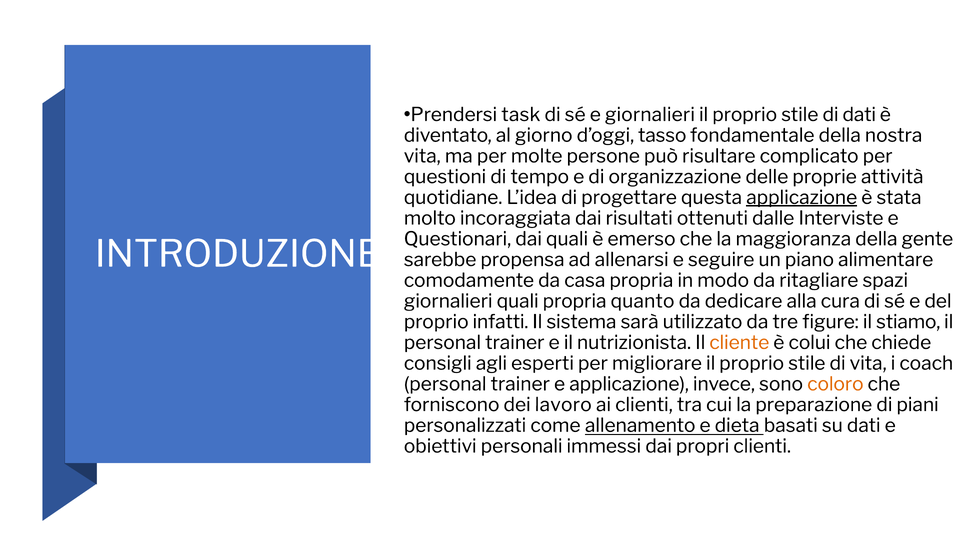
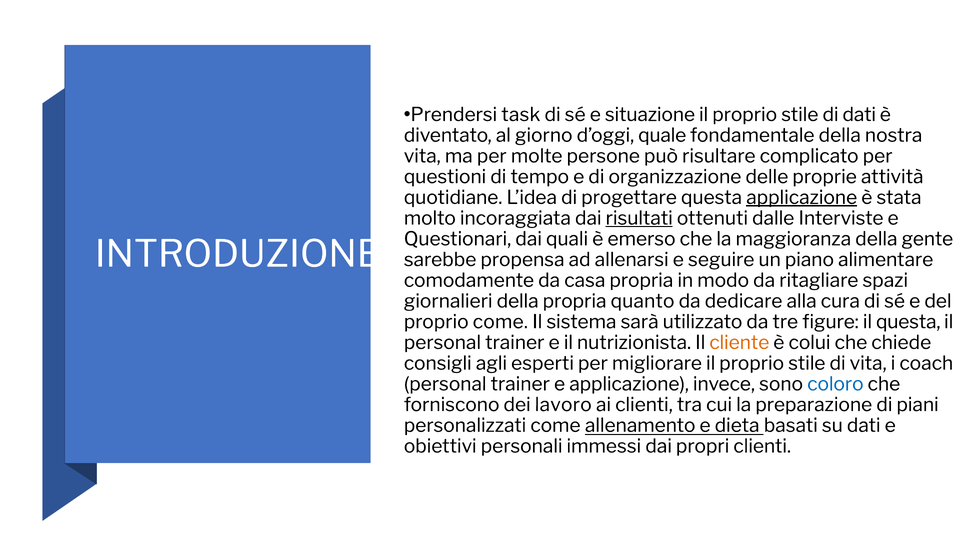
e giornalieri: giornalieri -> situazione
tasso: tasso -> quale
risultati underline: none -> present
giornalieri quali: quali -> della
proprio infatti: infatti -> come
il stiamo: stiamo -> questa
coloro colour: orange -> blue
